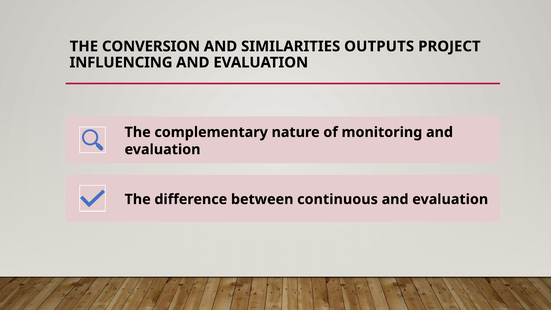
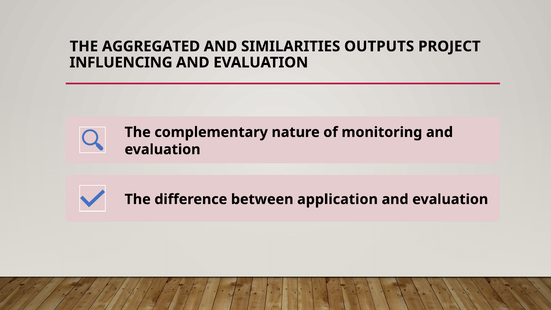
CONVERSION: CONVERSION -> AGGREGATED
continuous: continuous -> application
